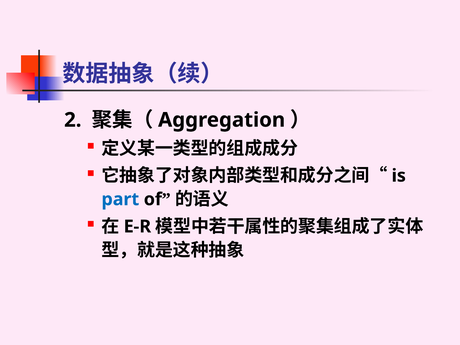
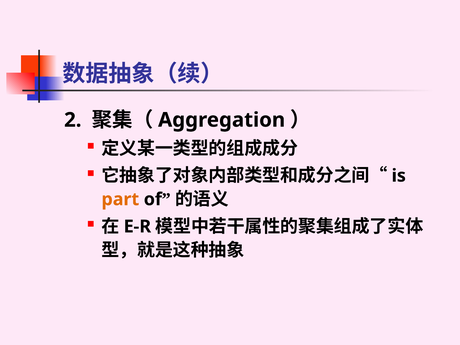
part colour: blue -> orange
